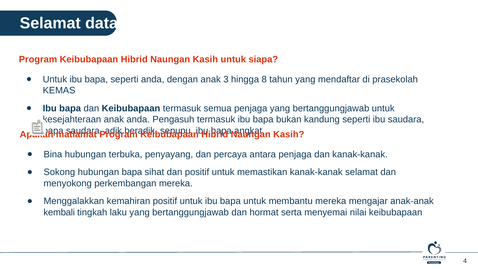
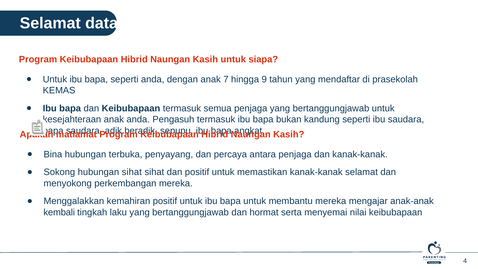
3: 3 -> 7
8: 8 -> 9
hubungan bapa: bapa -> sihat
